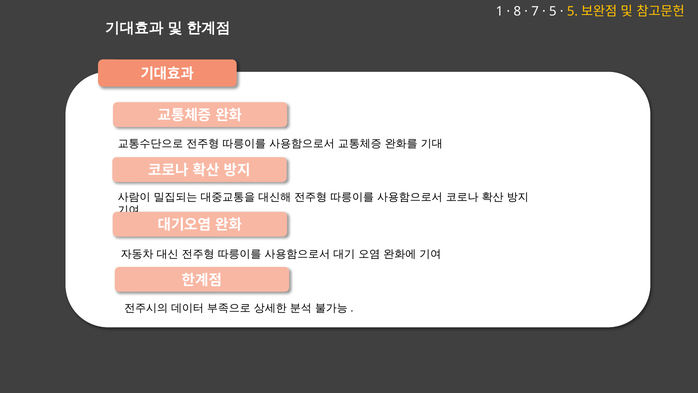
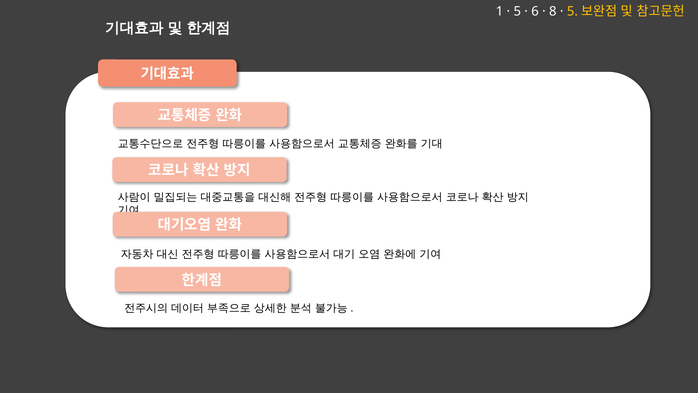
8: 8 -> 5
7: 7 -> 6
5: 5 -> 8
